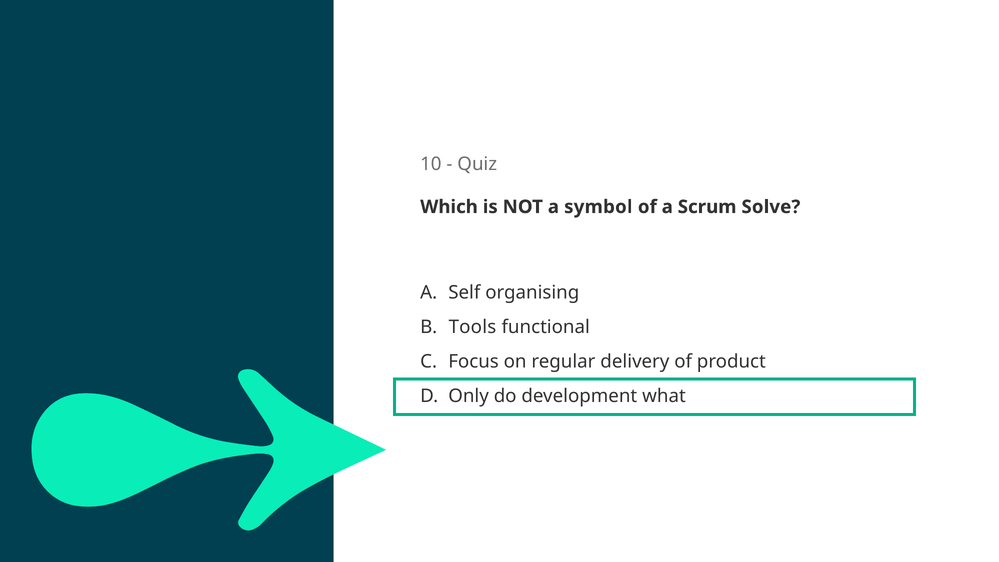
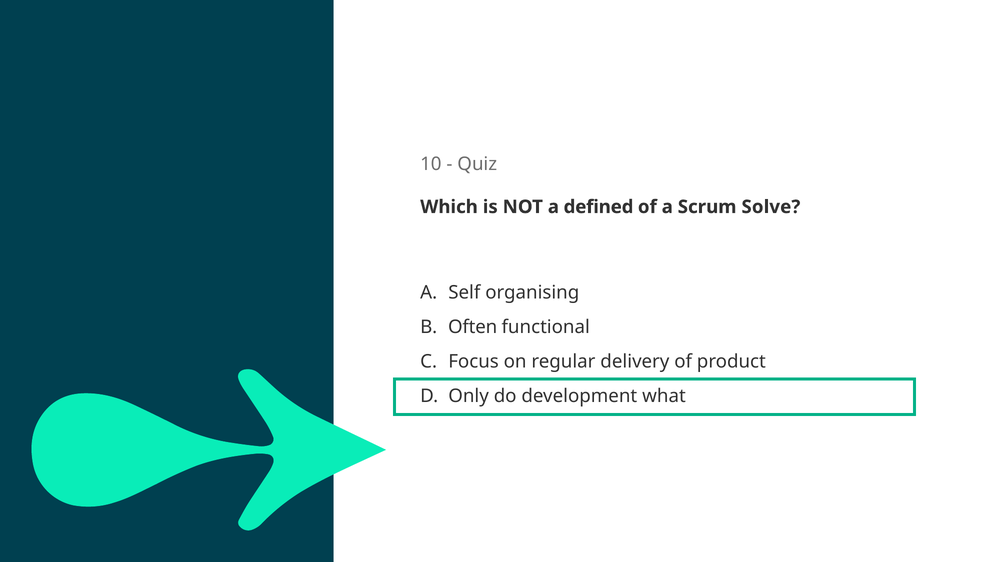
symbol: symbol -> defined
Tools: Tools -> Often
